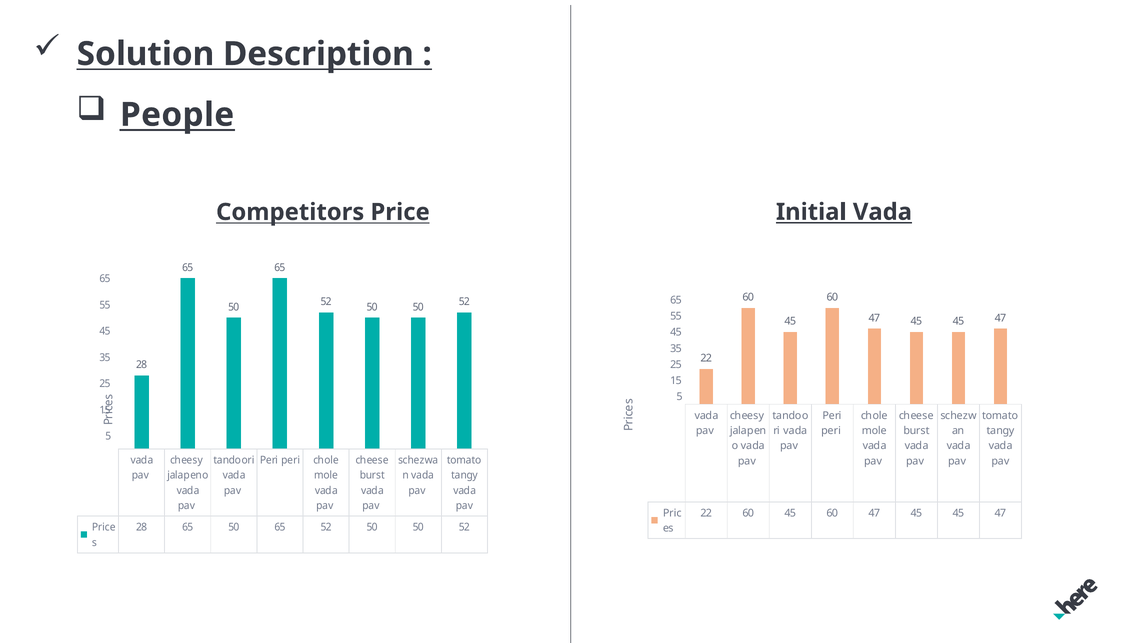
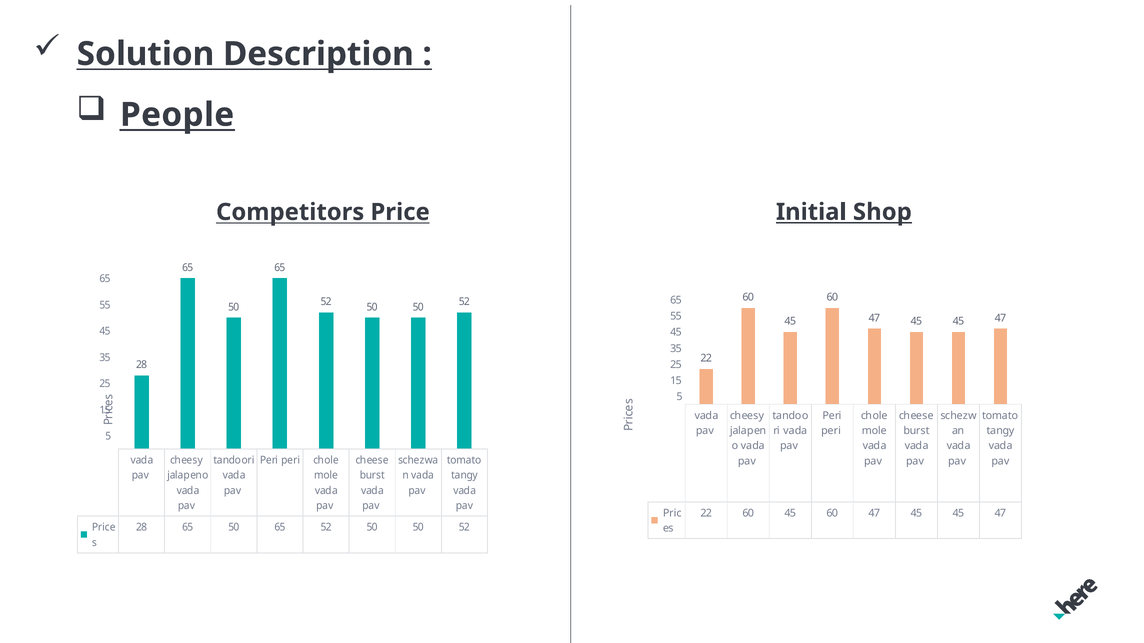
Initial Vada: Vada -> Shop
